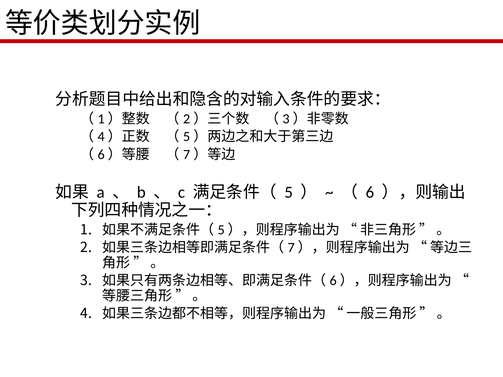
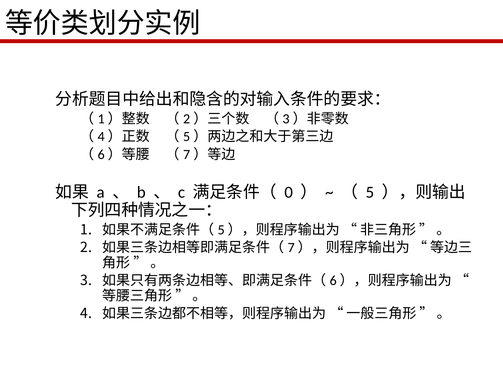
5: 5 -> 0
6: 6 -> 5
